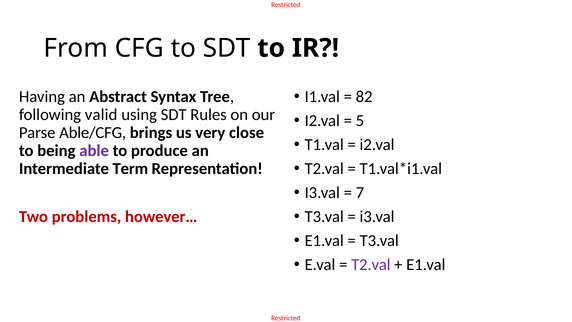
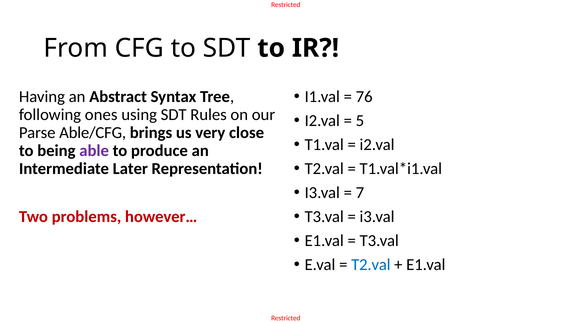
82: 82 -> 76
valid: valid -> ones
Term: Term -> Later
T2.val at (371, 264) colour: purple -> blue
